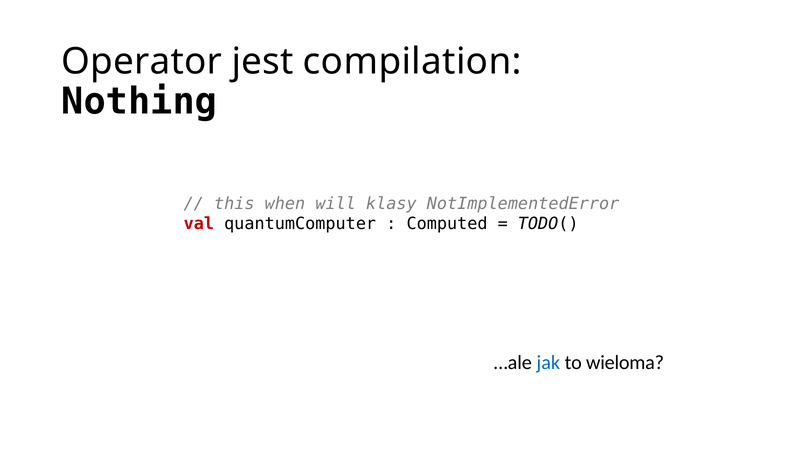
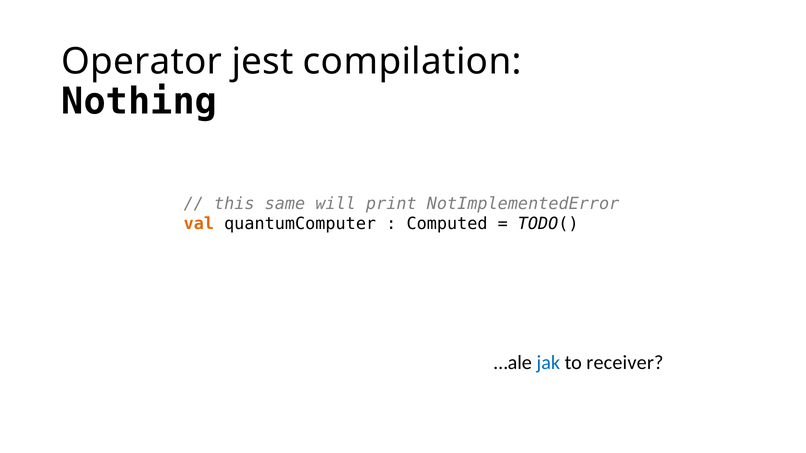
when: when -> same
klasy: klasy -> print
val colour: red -> orange
wieloma: wieloma -> receiver
